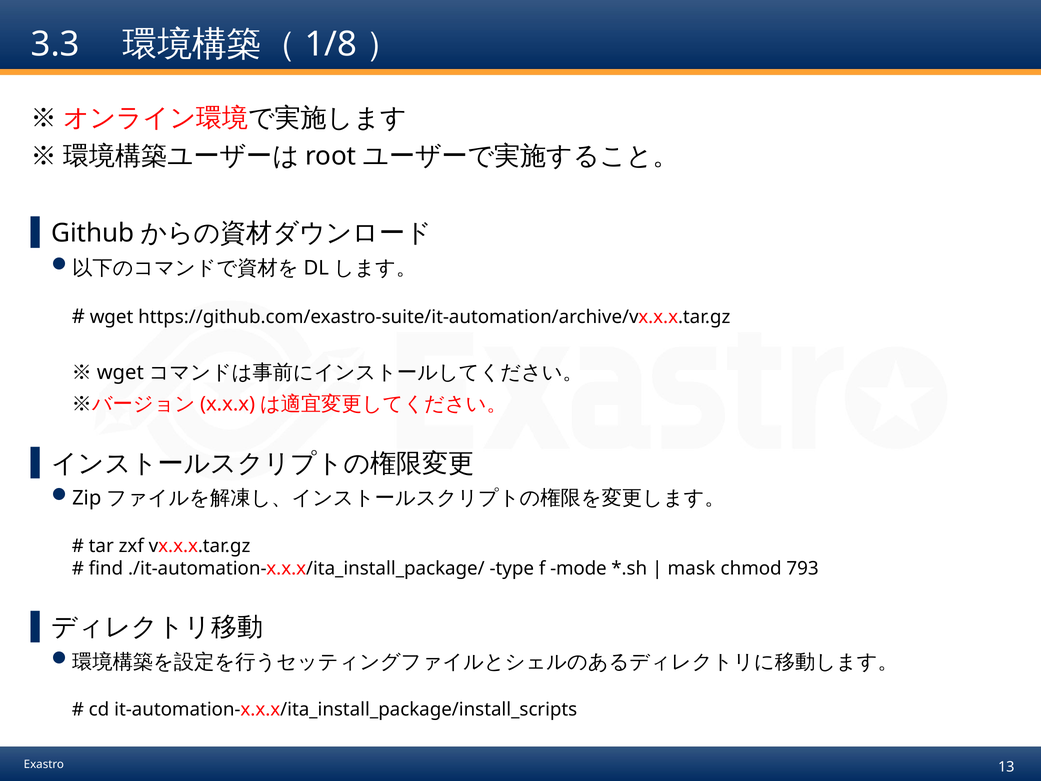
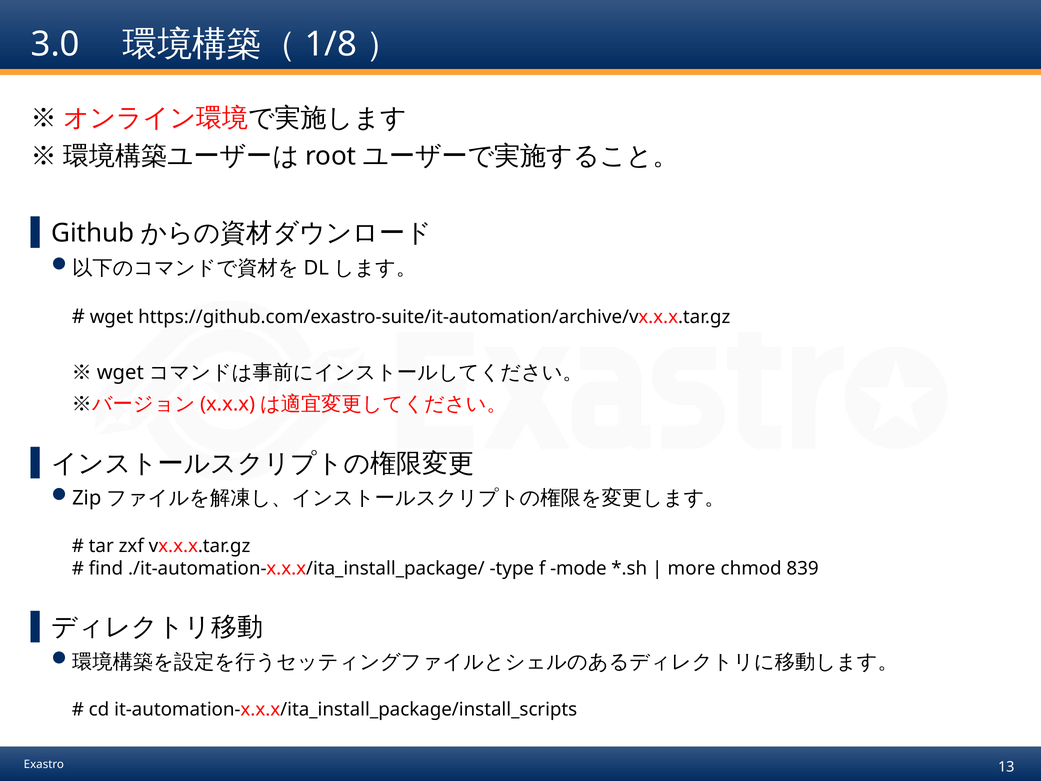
3.3: 3.3 -> 3.0
mask: mask -> more
793: 793 -> 839
